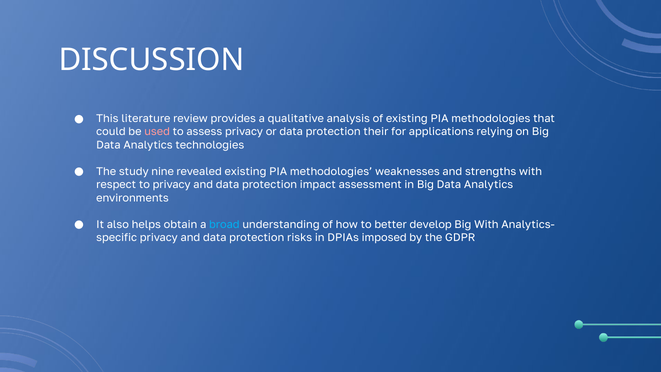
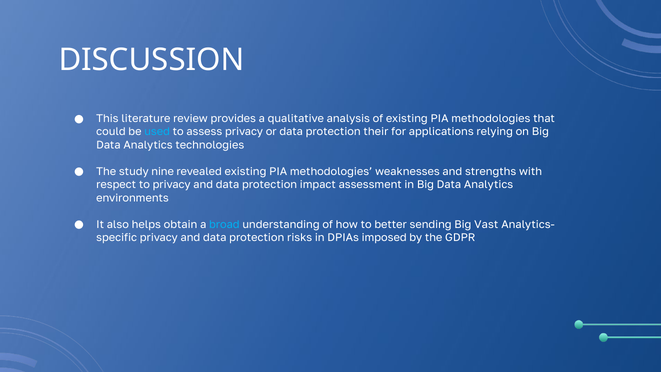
used colour: pink -> light blue
develop: develop -> sending
Big With: With -> Vast
